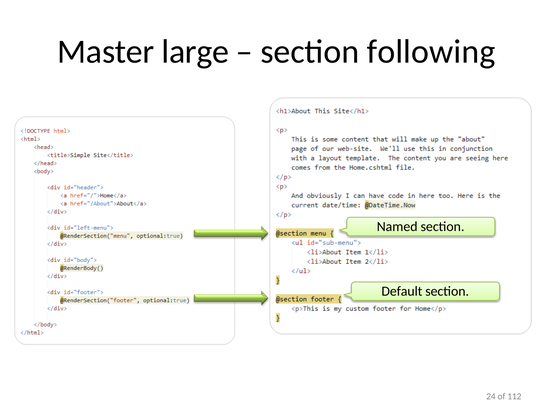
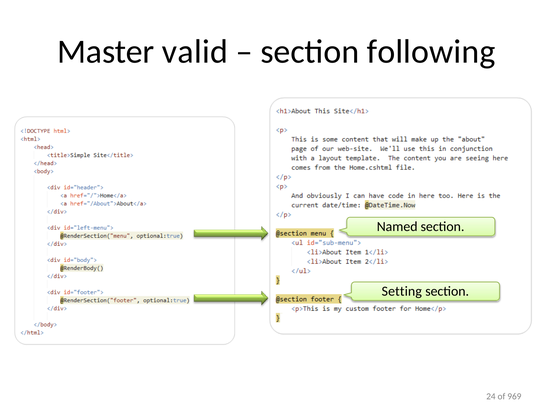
large: large -> valid
Default: Default -> Setting
112: 112 -> 969
